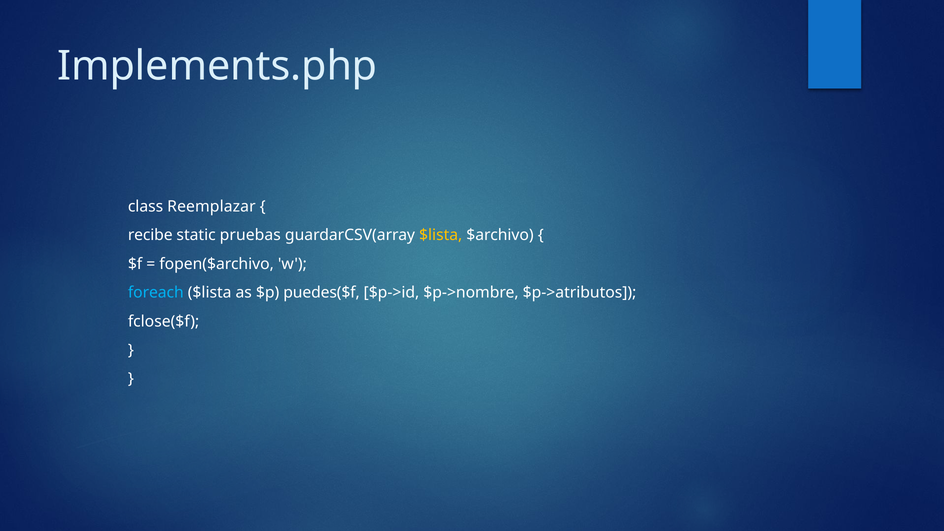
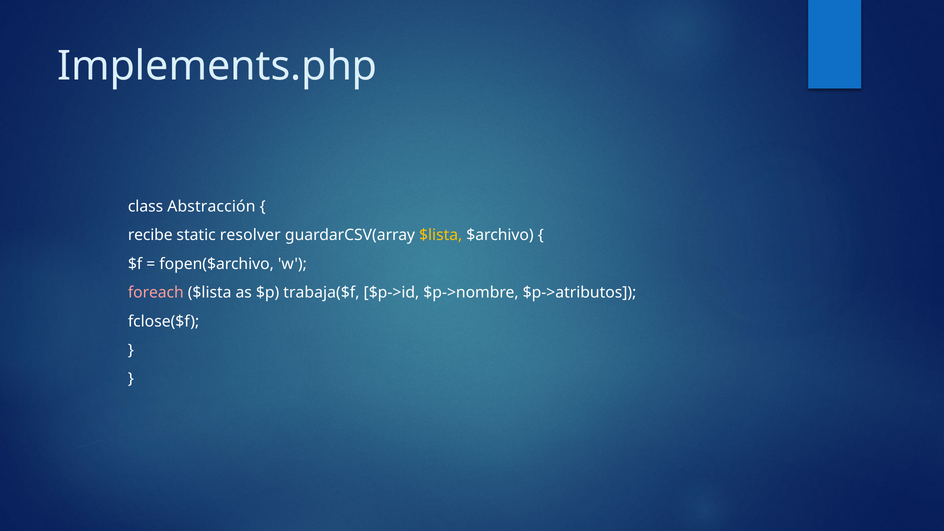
Reemplazar: Reemplazar -> Abstracción
pruebas: pruebas -> resolver
foreach colour: light blue -> pink
puedes($f: puedes($f -> trabaja($f
